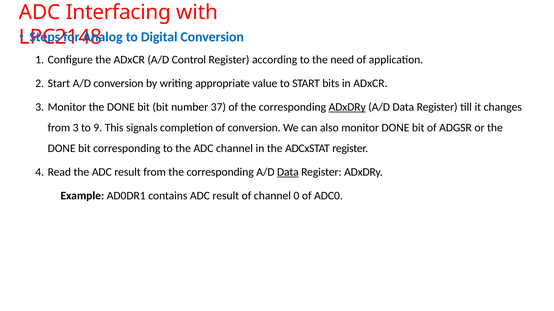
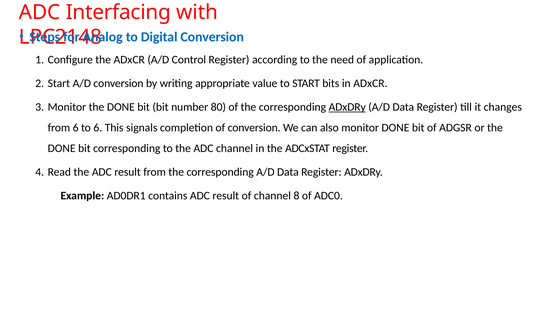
37: 37 -> 80
from 3: 3 -> 6
to 9: 9 -> 6
Data at (288, 172) underline: present -> none
0: 0 -> 8
